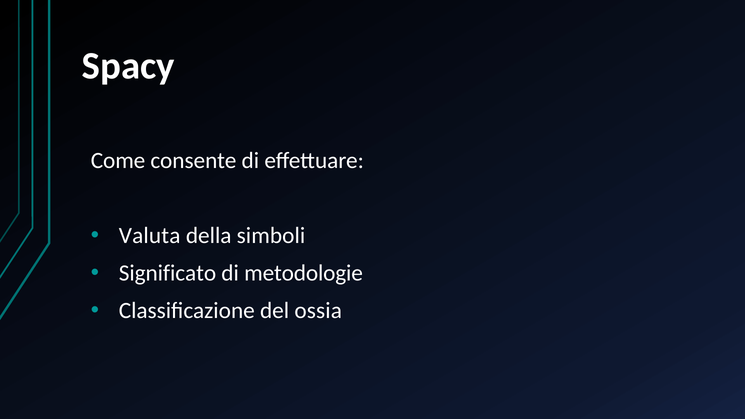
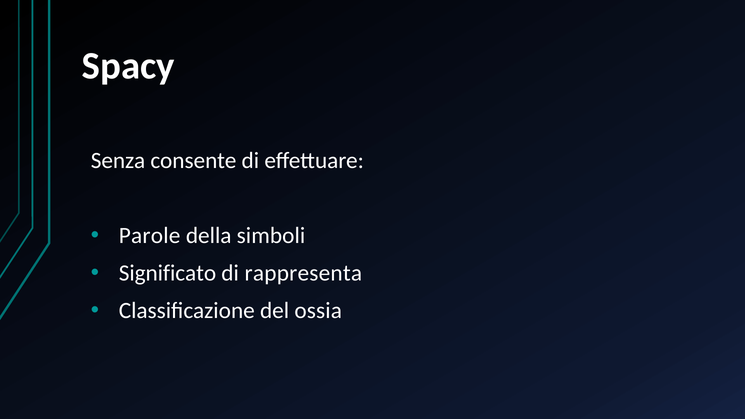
Come: Come -> Senza
Valuta: Valuta -> Parole
metodologie: metodologie -> rappresenta
